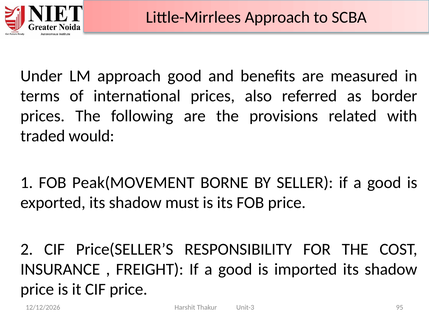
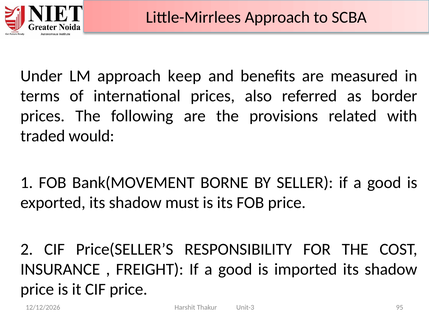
approach good: good -> keep
Peak(MOVEMENT: Peak(MOVEMENT -> Bank(MOVEMENT
